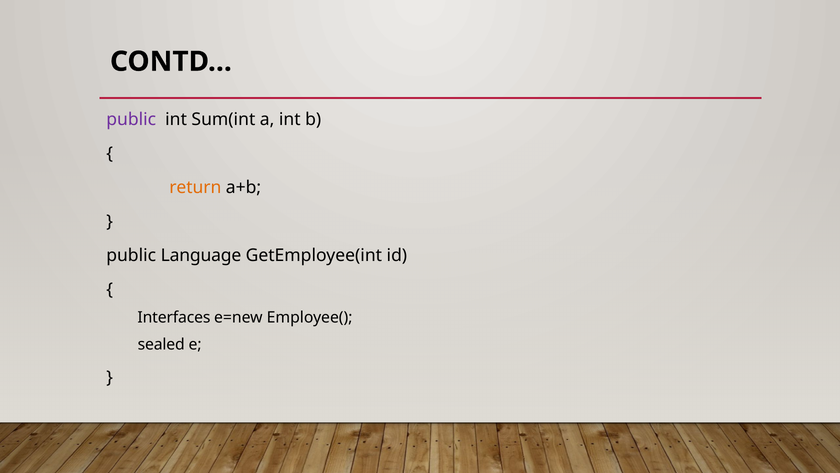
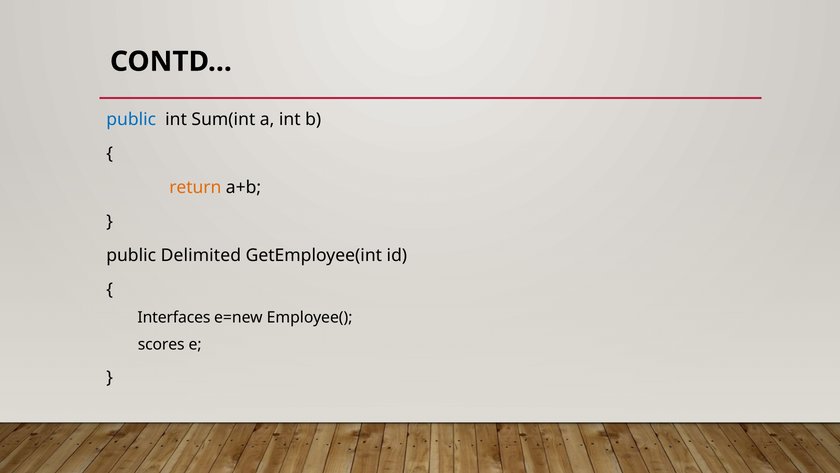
public at (131, 119) colour: purple -> blue
Language: Language -> Delimited
sealed: sealed -> scores
